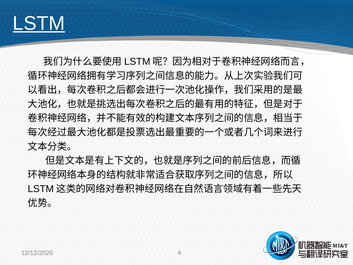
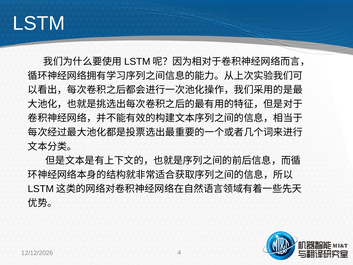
LSTM underline: present -> none
